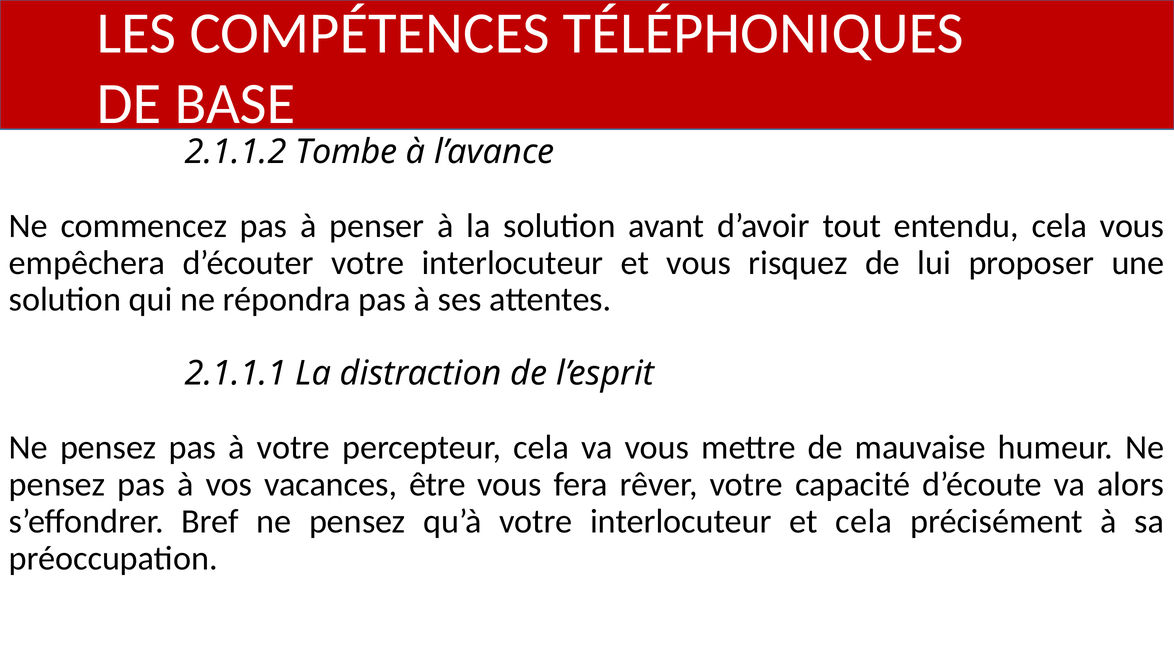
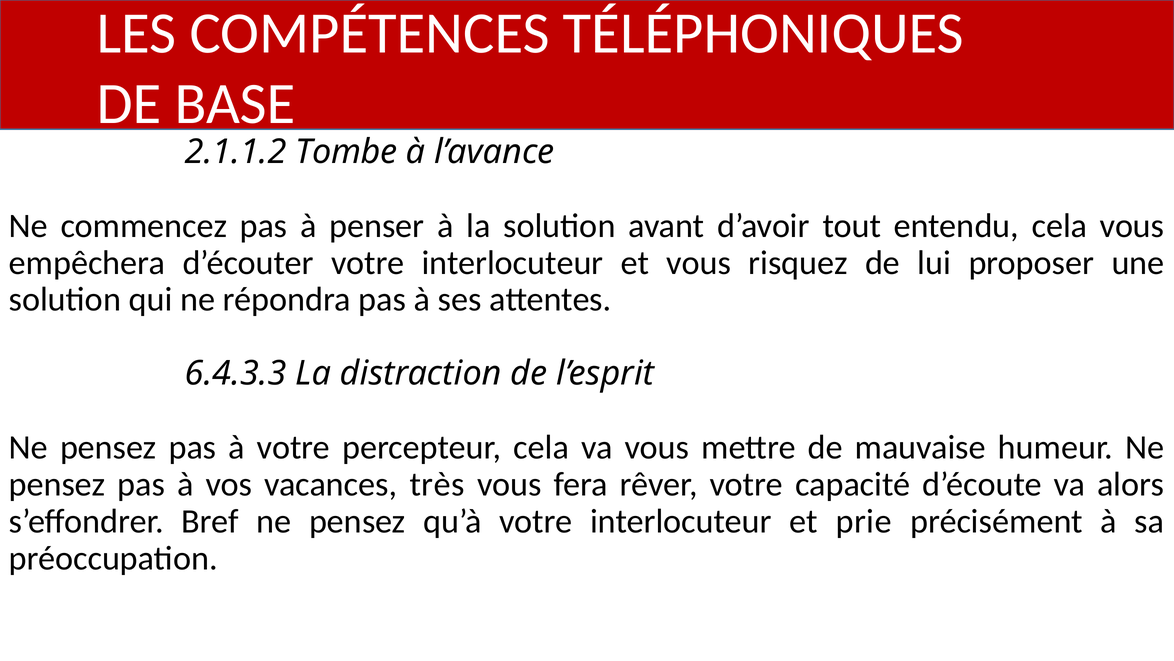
2.1.1.1: 2.1.1.1 -> 6.4.3.3
être: être -> très
et cela: cela -> prie
